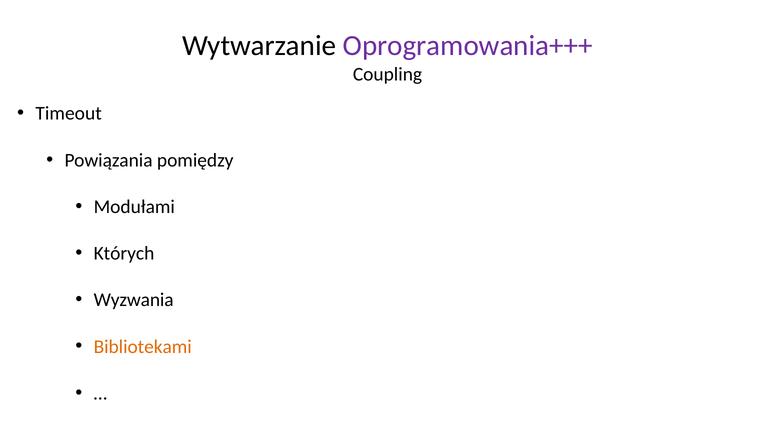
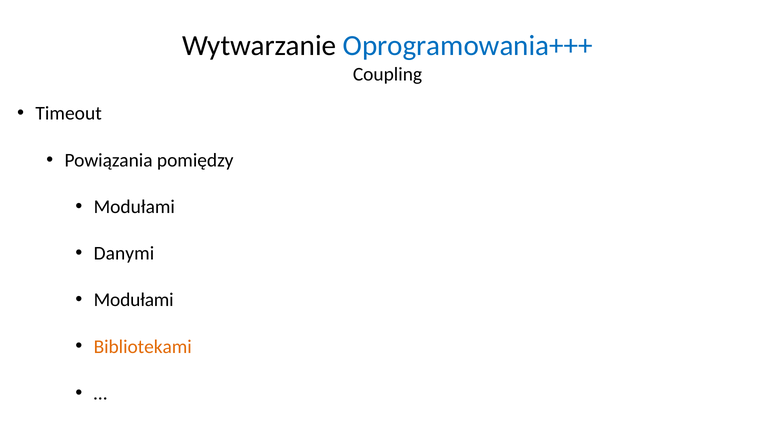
Oprogramowania+++ colour: purple -> blue
Których: Których -> Danymi
Wyzwania at (134, 300): Wyzwania -> Modułami
